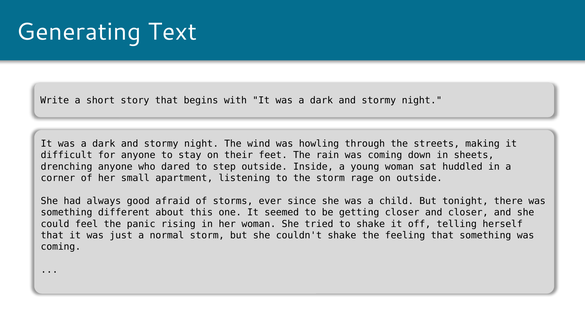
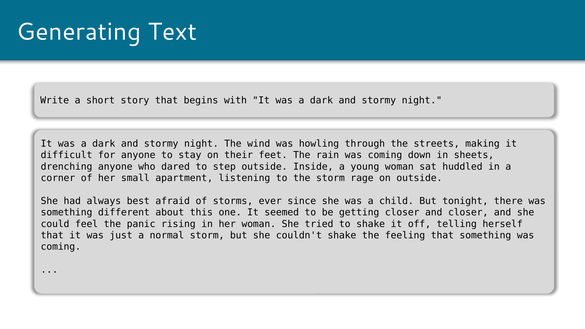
good: good -> best
